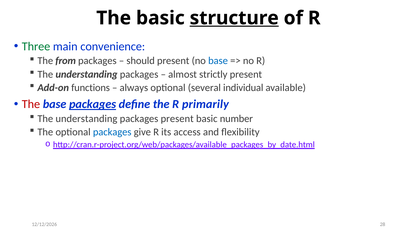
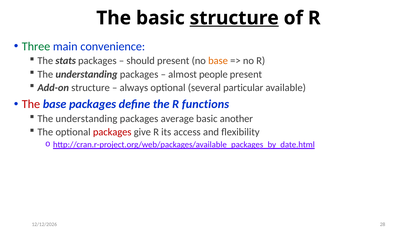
from: from -> stats
base at (218, 61) colour: blue -> orange
strictly: strictly -> people
Add-on functions: functions -> structure
individual: individual -> particular
packages at (93, 104) underline: present -> none
primarily: primarily -> functions
packages present: present -> average
number: number -> another
packages at (112, 132) colour: blue -> red
